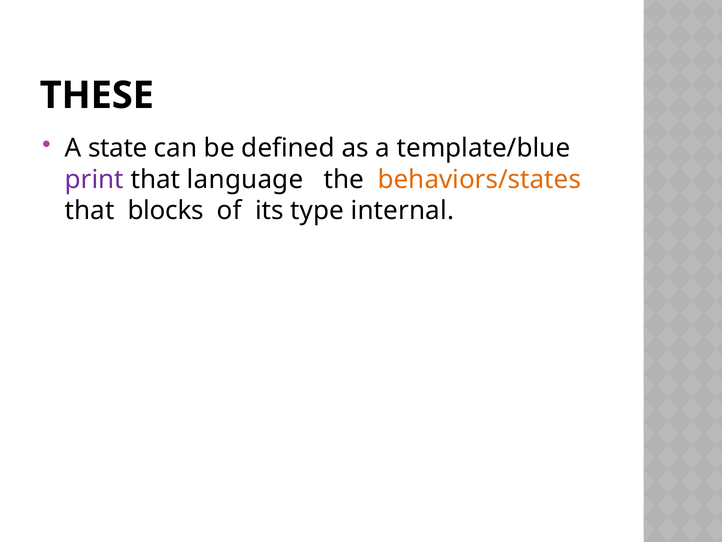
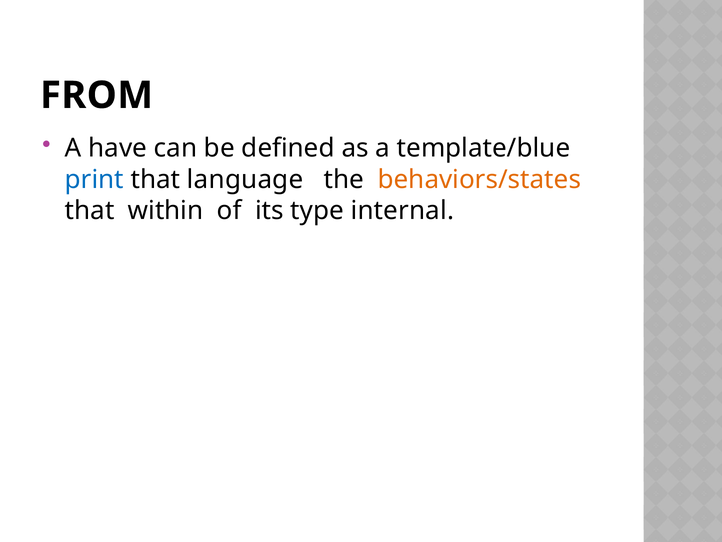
THESE: THESE -> FROM
state: state -> have
print colour: purple -> blue
blocks: blocks -> within
